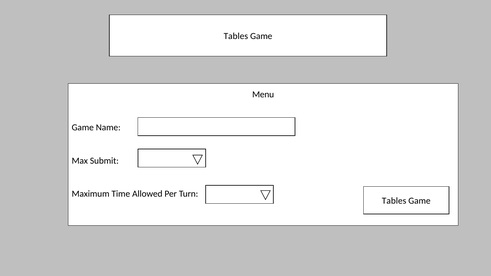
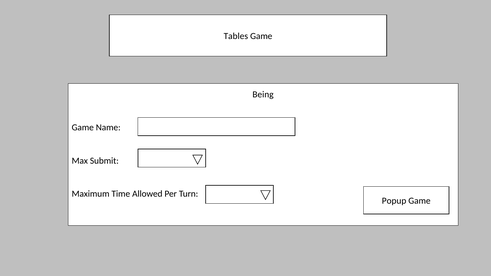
Menu: Menu -> Being
Tables at (394, 201): Tables -> Popup
